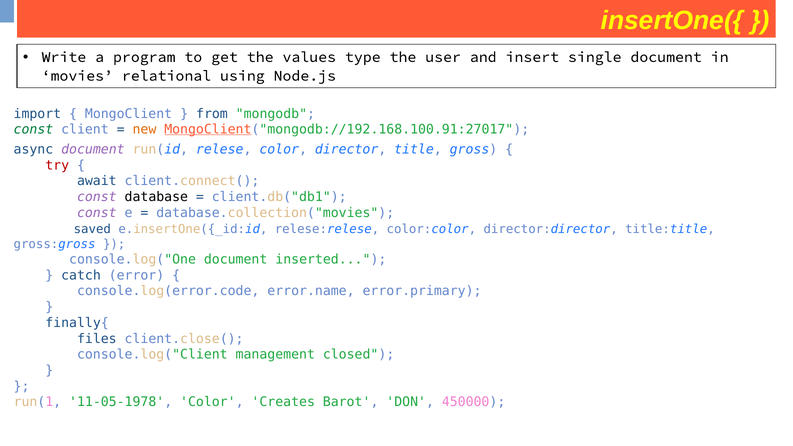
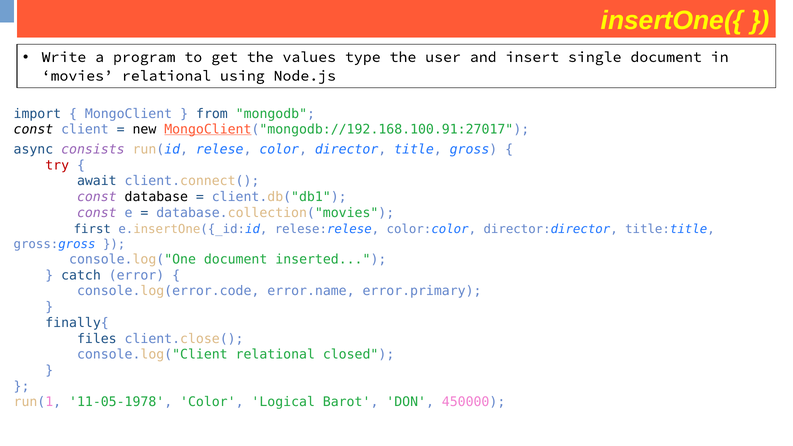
const at (33, 130) colour: green -> black
new colour: orange -> black
async document: document -> consists
saved: saved -> first
console.log("Client management: management -> relational
Creates: Creates -> Logical
